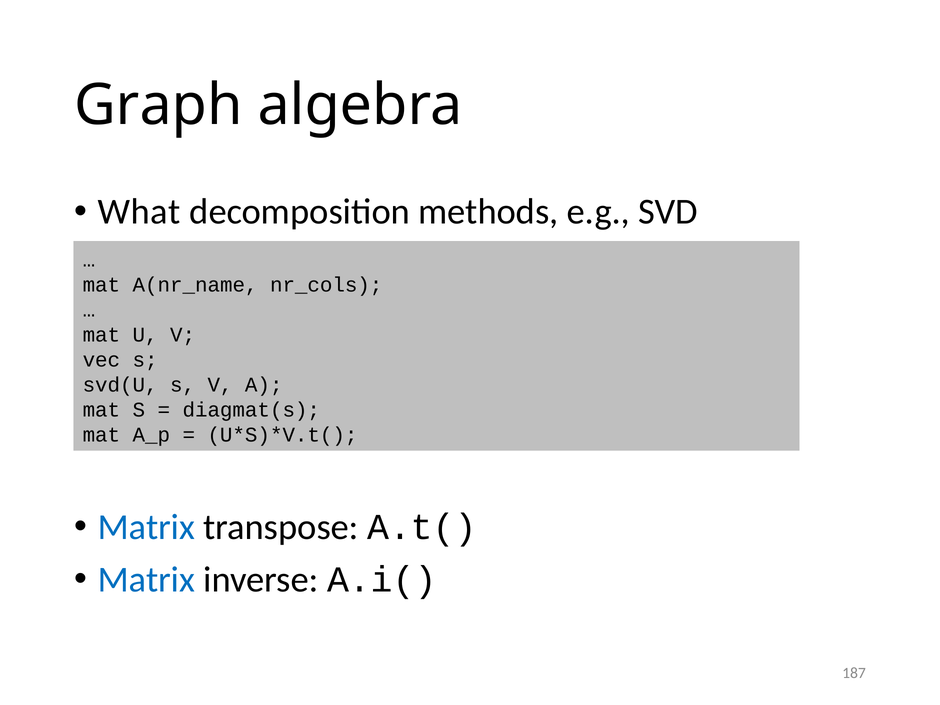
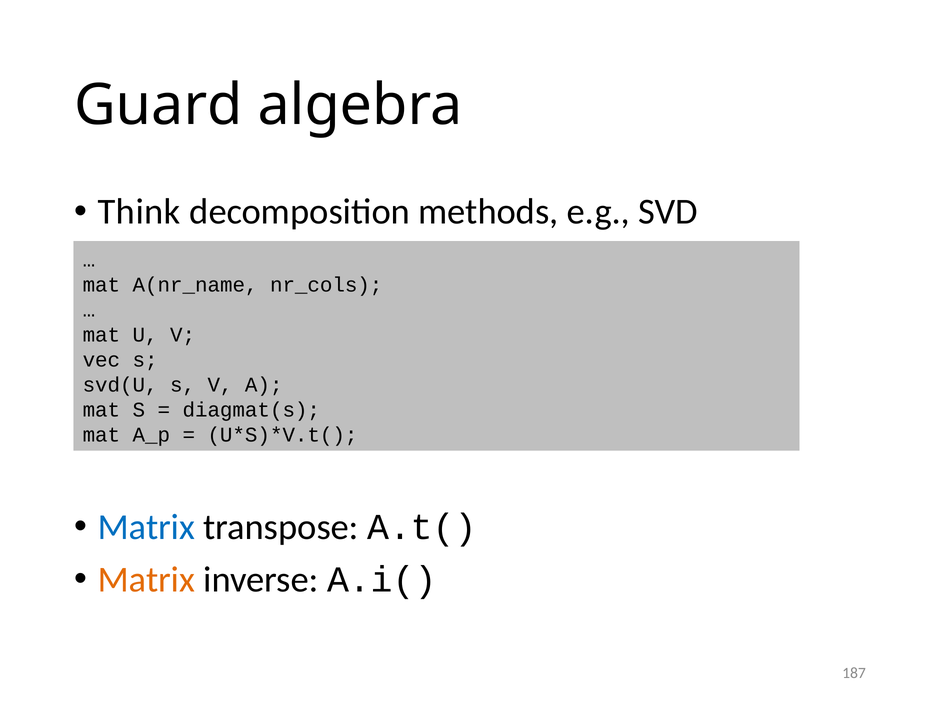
Graph: Graph -> Guard
What: What -> Think
Matrix at (146, 580) colour: blue -> orange
